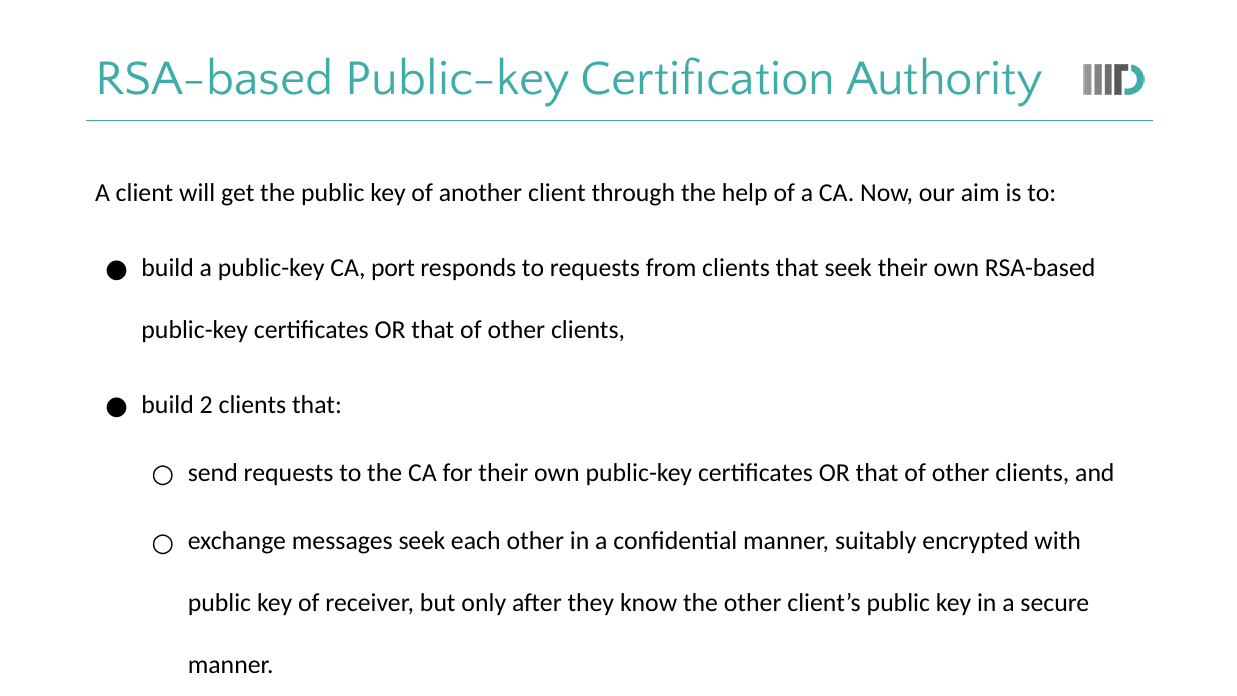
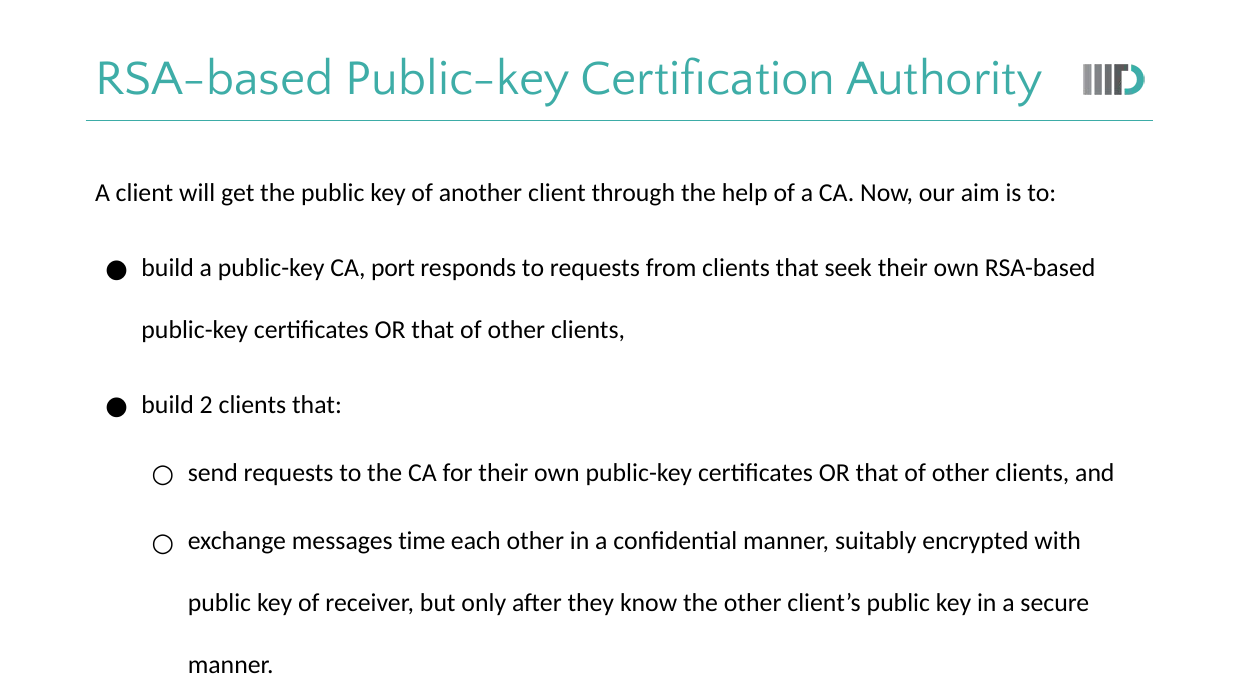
messages seek: seek -> time
